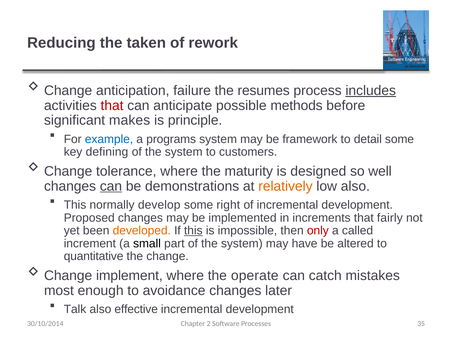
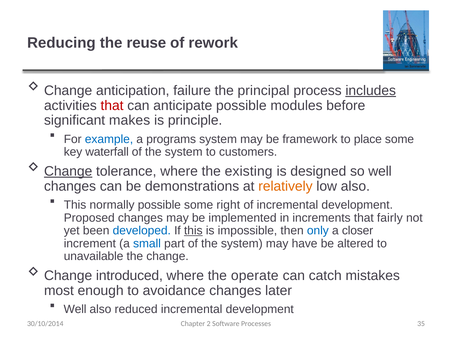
taken: taken -> reuse
resumes: resumes -> principal
methods: methods -> modules
detail: detail -> place
defining: defining -> waterfall
Change at (68, 171) underline: none -> present
maturity: maturity -> existing
can at (111, 186) underline: present -> none
normally develop: develop -> possible
developed colour: orange -> blue
only colour: red -> blue
called: called -> closer
small colour: black -> blue
quantitative: quantitative -> unavailable
implement: implement -> introduced
Talk at (75, 309): Talk -> Well
effective: effective -> reduced
